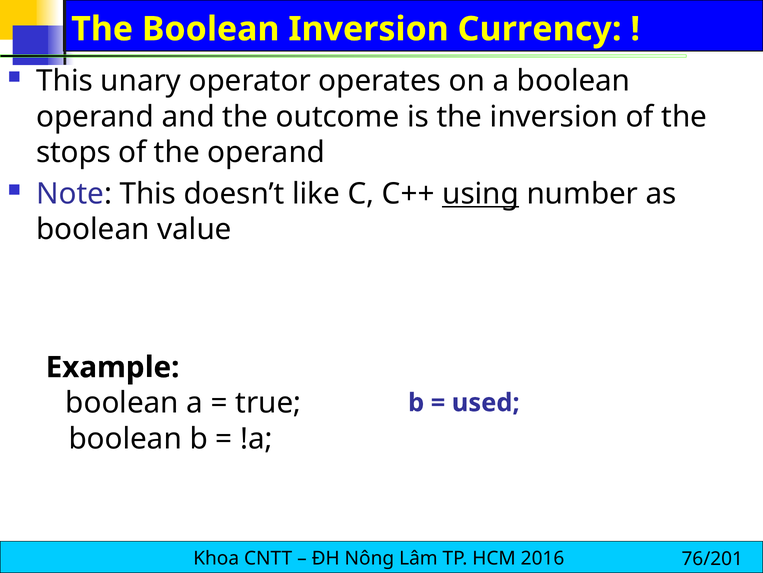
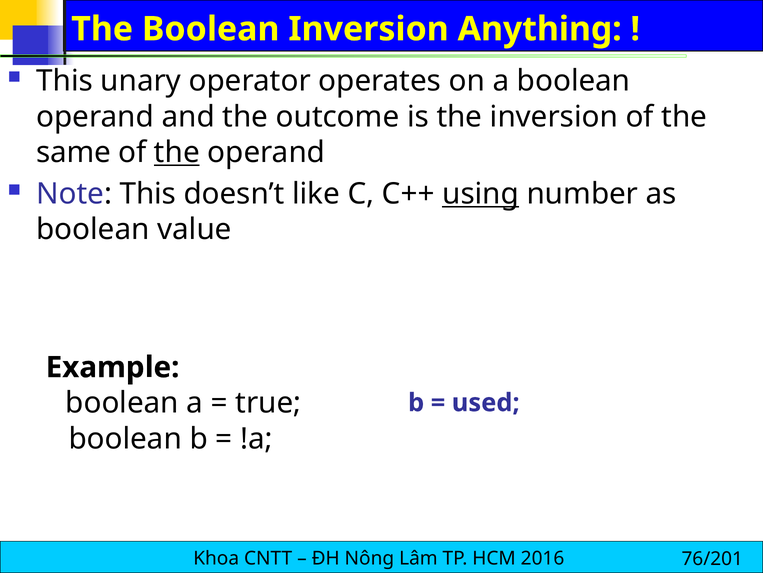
Currency: Currency -> Anything
stops: stops -> same
the at (177, 152) underline: none -> present
